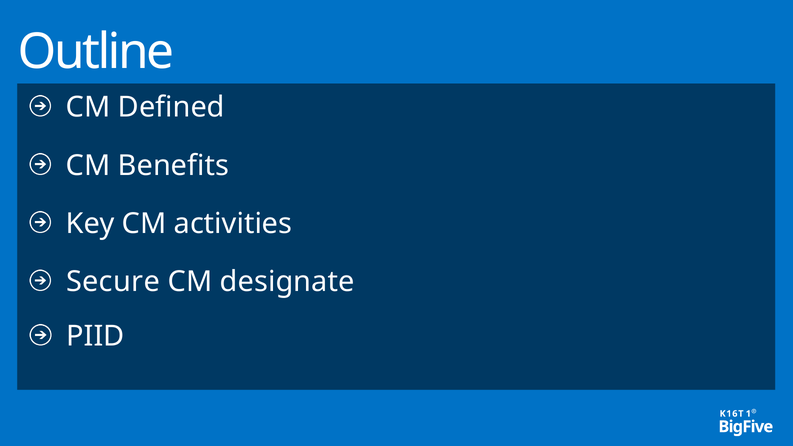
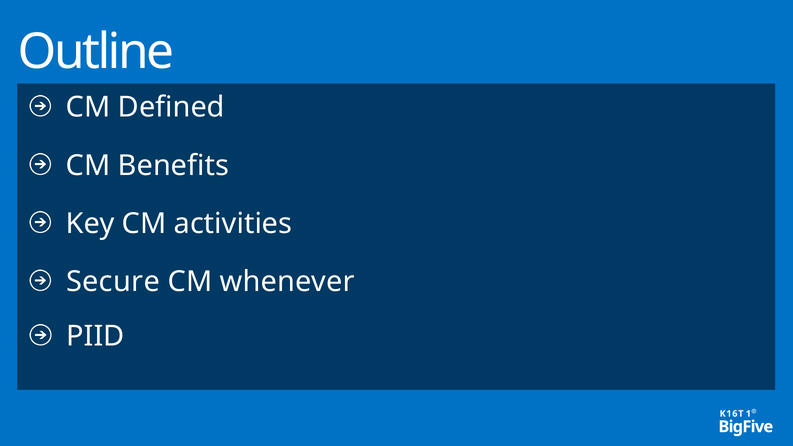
designate: designate -> whenever
